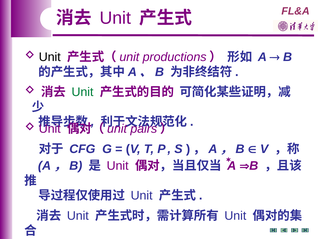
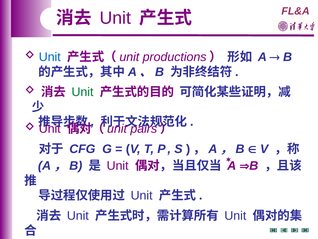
Unit at (50, 57) colour: black -> blue
